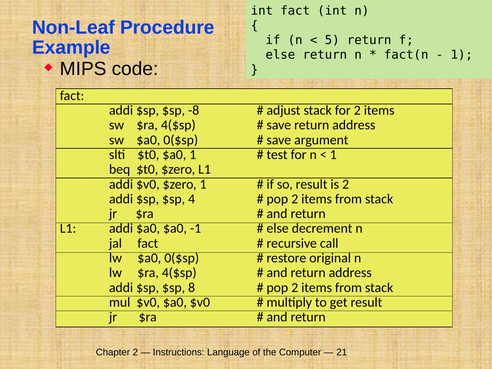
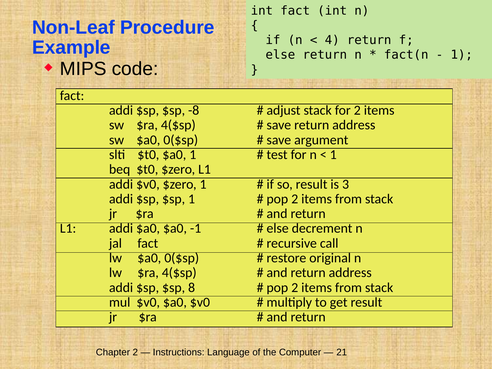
5: 5 -> 4
is 2: 2 -> 3
$sp 4: 4 -> 1
